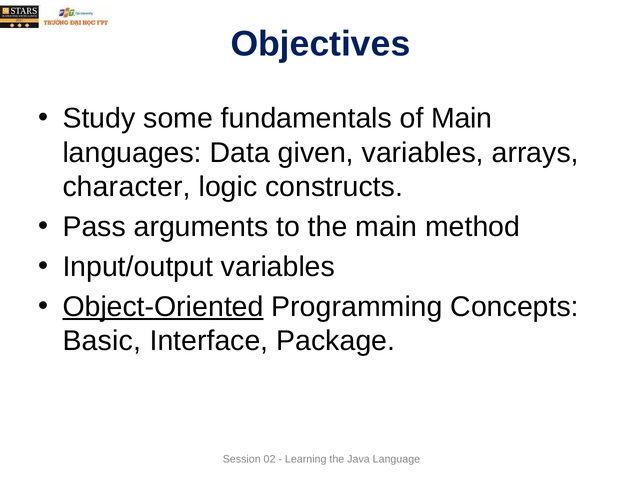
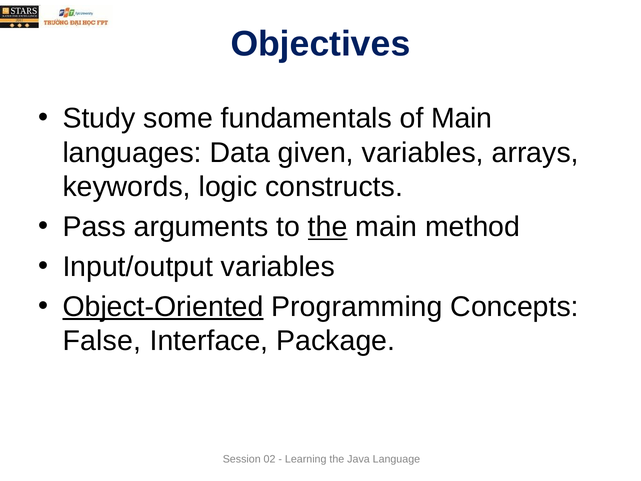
character: character -> keywords
the at (328, 227) underline: none -> present
Basic: Basic -> False
